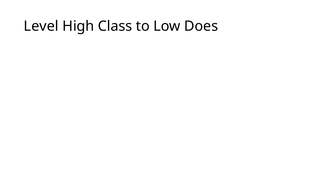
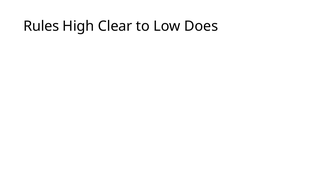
Level: Level -> Rules
Class: Class -> Clear
